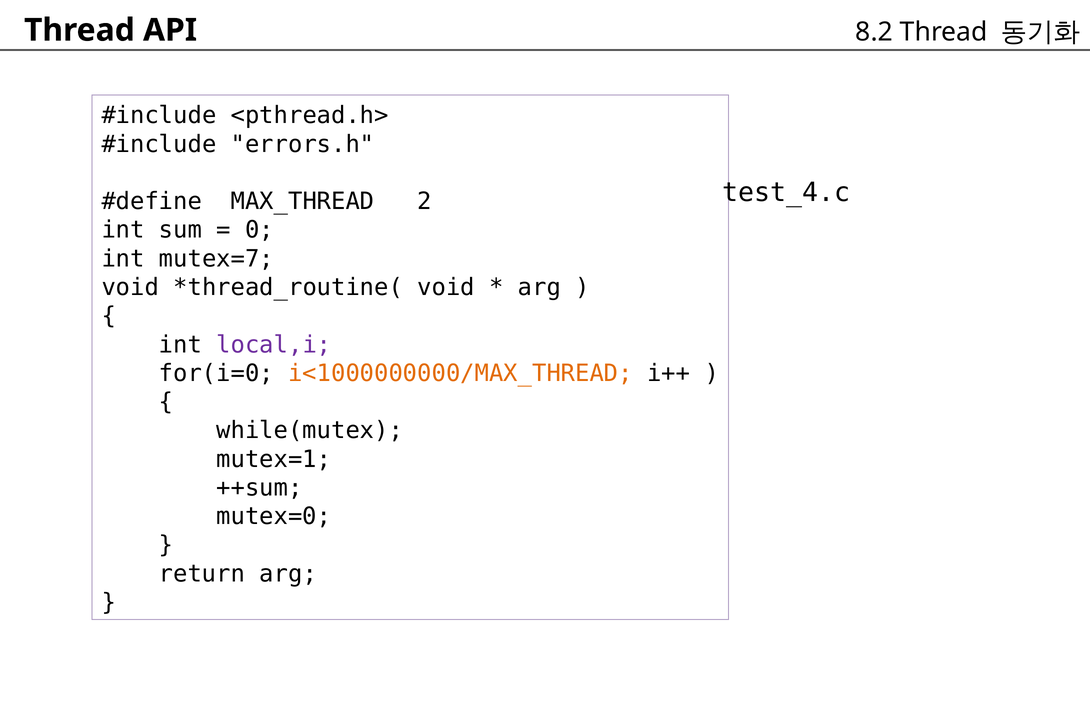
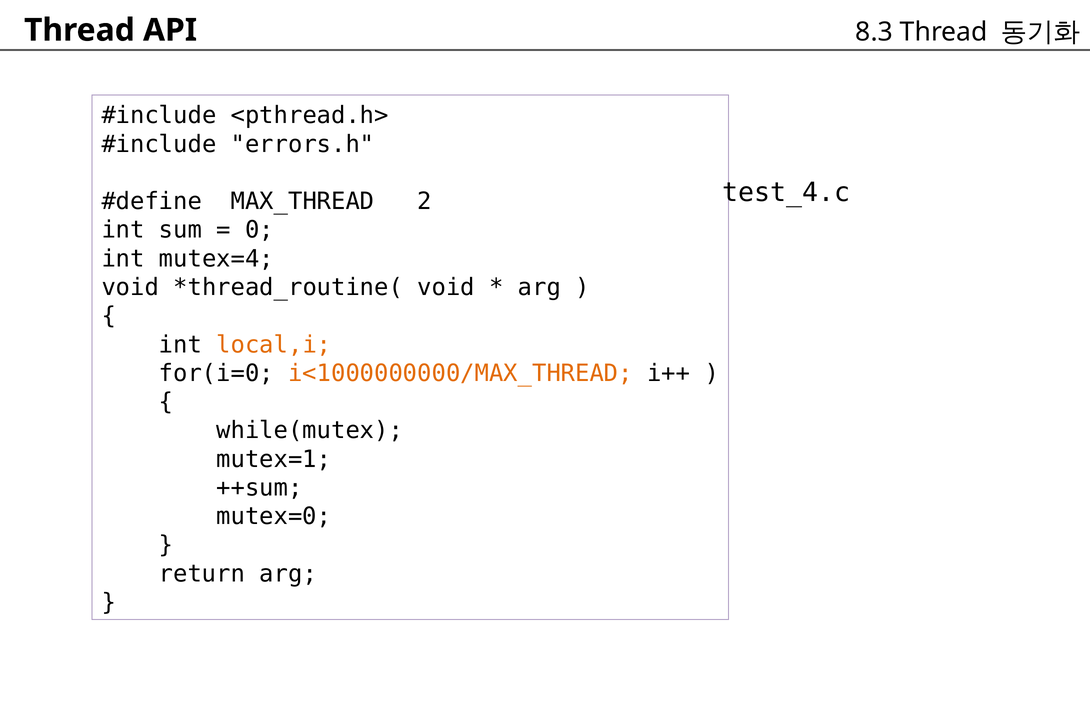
8.2: 8.2 -> 8.3
mutex=7: mutex=7 -> mutex=4
local,i colour: purple -> orange
